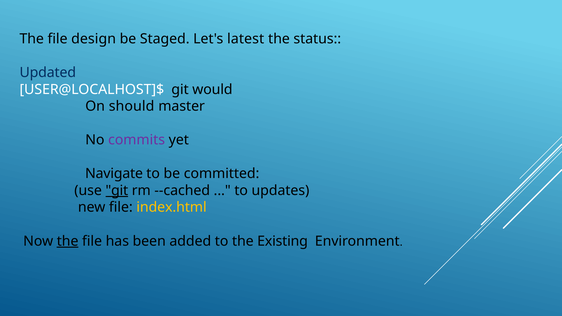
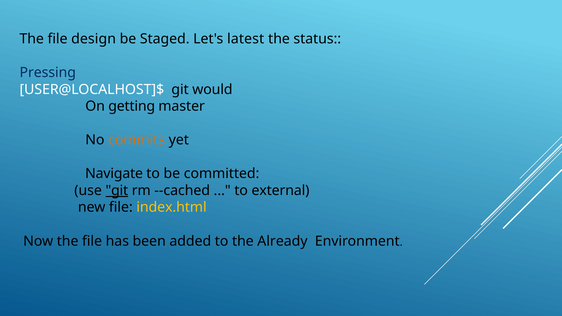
Updated: Updated -> Pressing
should: should -> getting
commits colour: purple -> orange
updates: updates -> external
the at (68, 241) underline: present -> none
Existing: Existing -> Already
